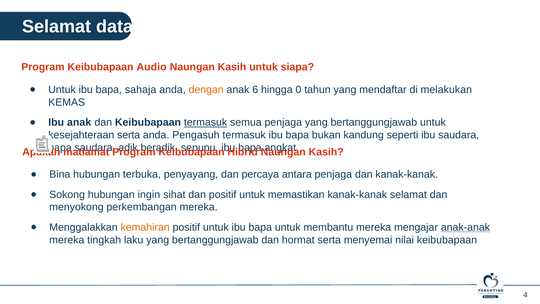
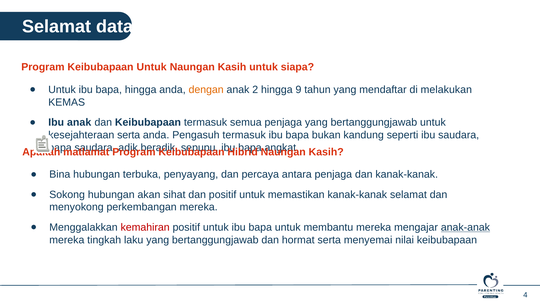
Keibubapaan Audio: Audio -> Untuk
bapa sahaja: sahaja -> hingga
6: 6 -> 2
0: 0 -> 9
termasuk at (206, 122) underline: present -> none
ingin: ingin -> akan
kemahiran colour: orange -> red
